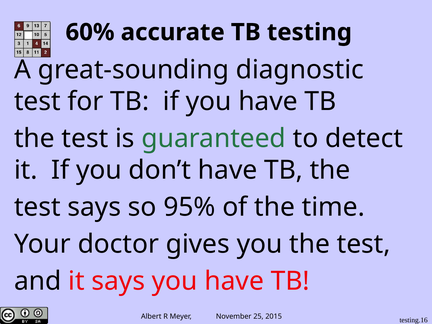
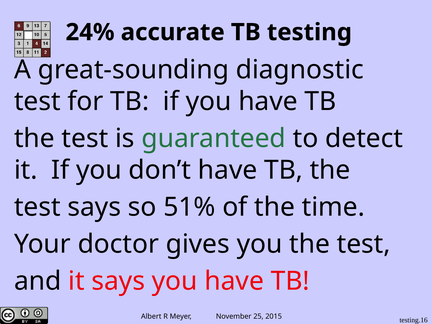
60%: 60% -> 24%
95%: 95% -> 51%
